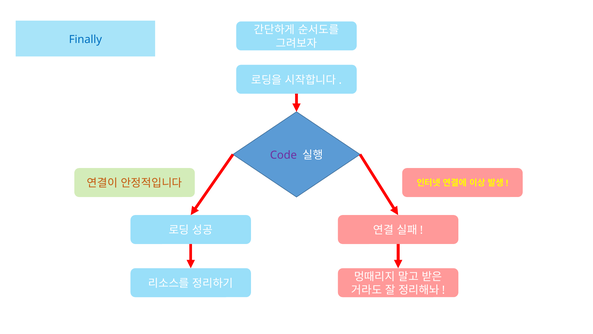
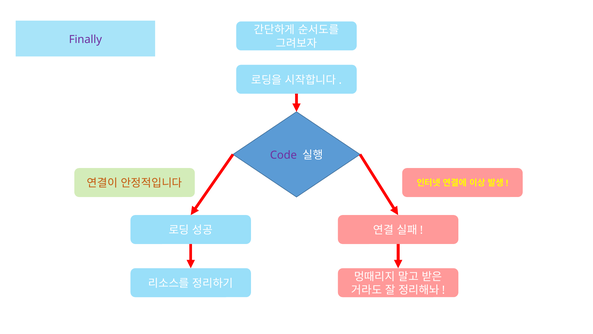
Finally colour: blue -> purple
